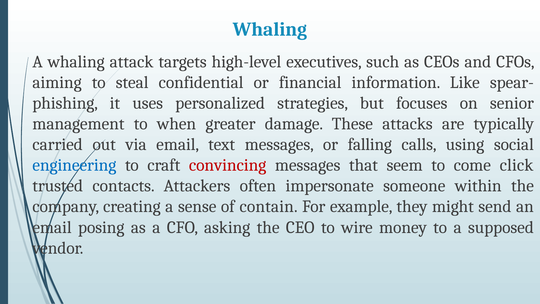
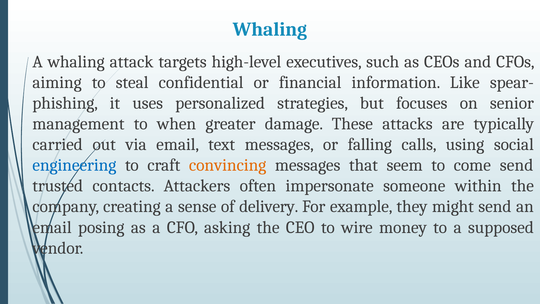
convincing colour: red -> orange
come click: click -> send
contain: contain -> delivery
